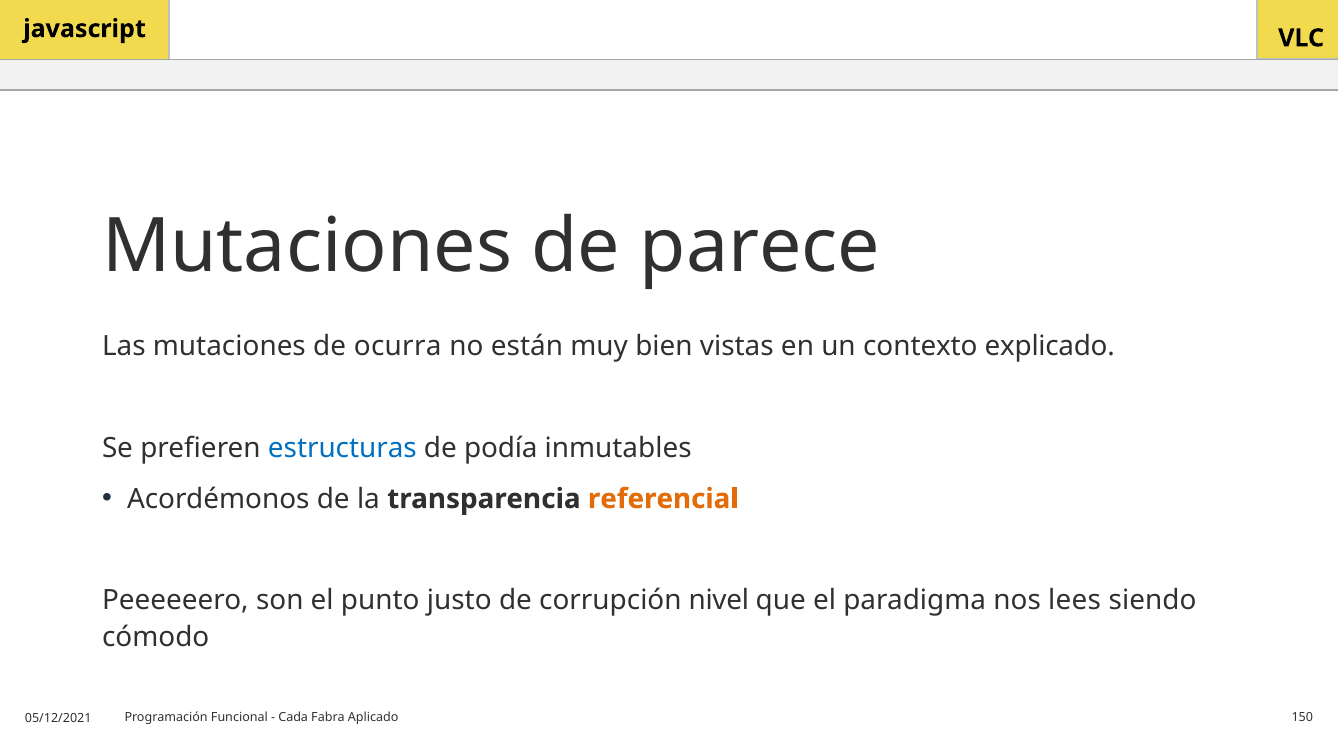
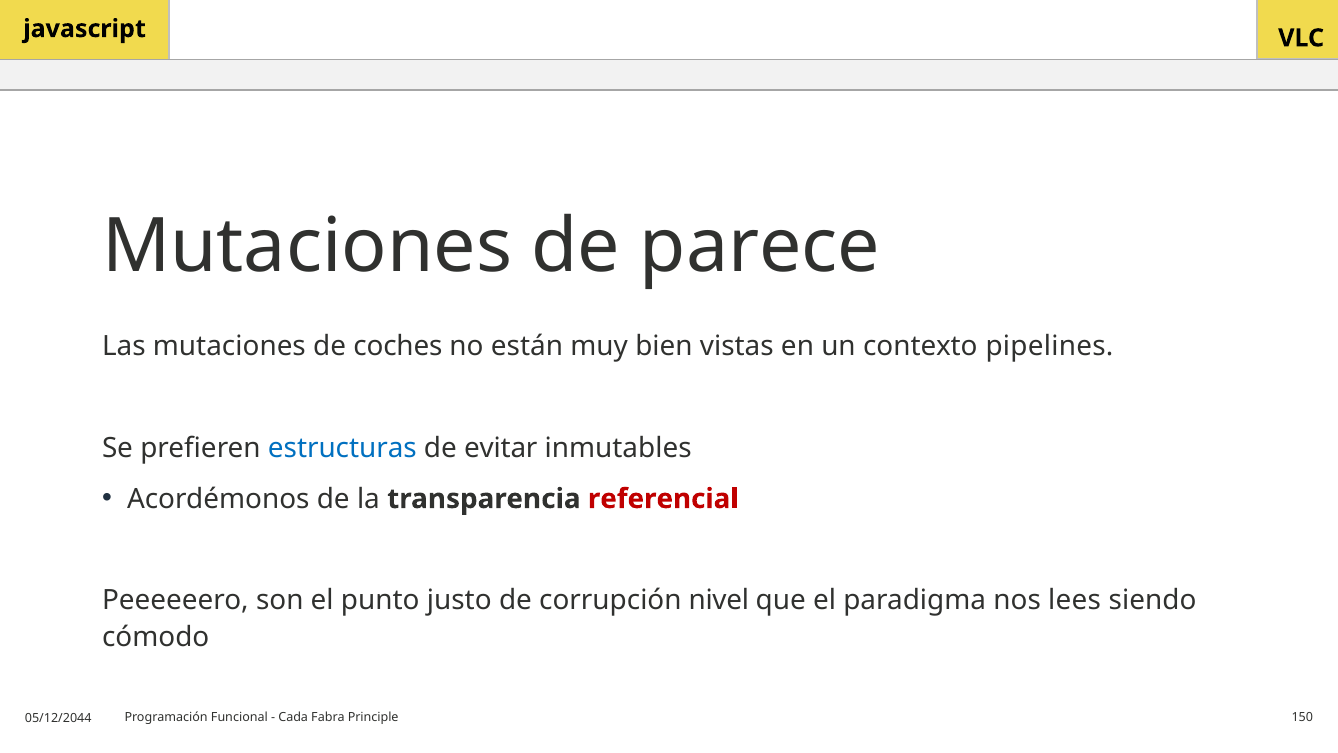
ocurra: ocurra -> coches
explicado: explicado -> pipelines
podía: podía -> evitar
referencial colour: orange -> red
Aplicado: Aplicado -> Principle
05/12/2021: 05/12/2021 -> 05/12/2044
